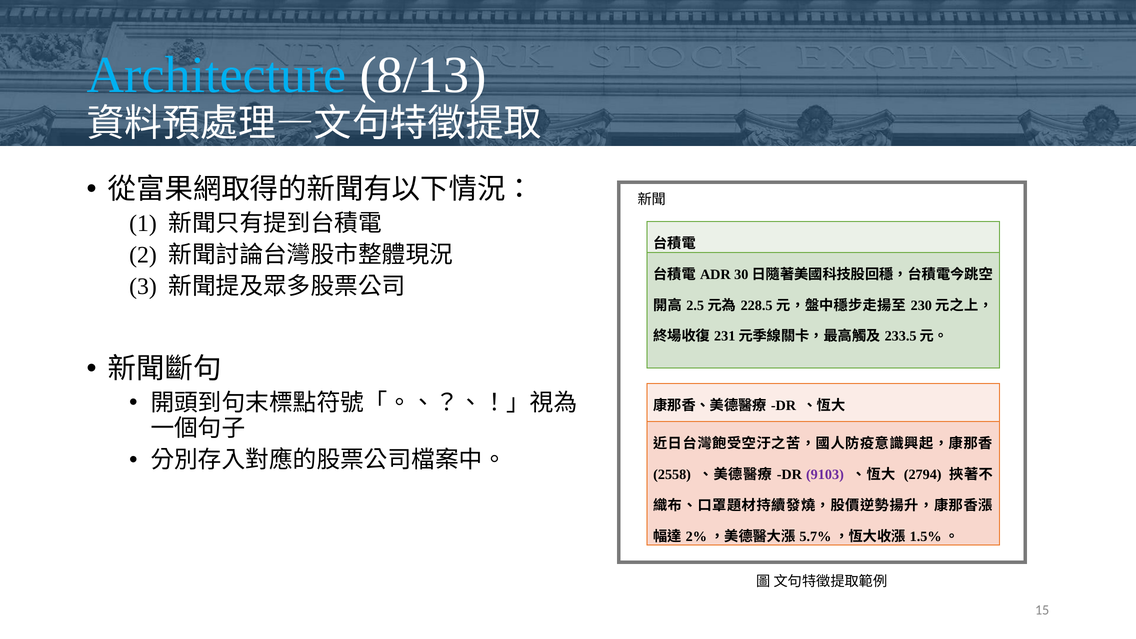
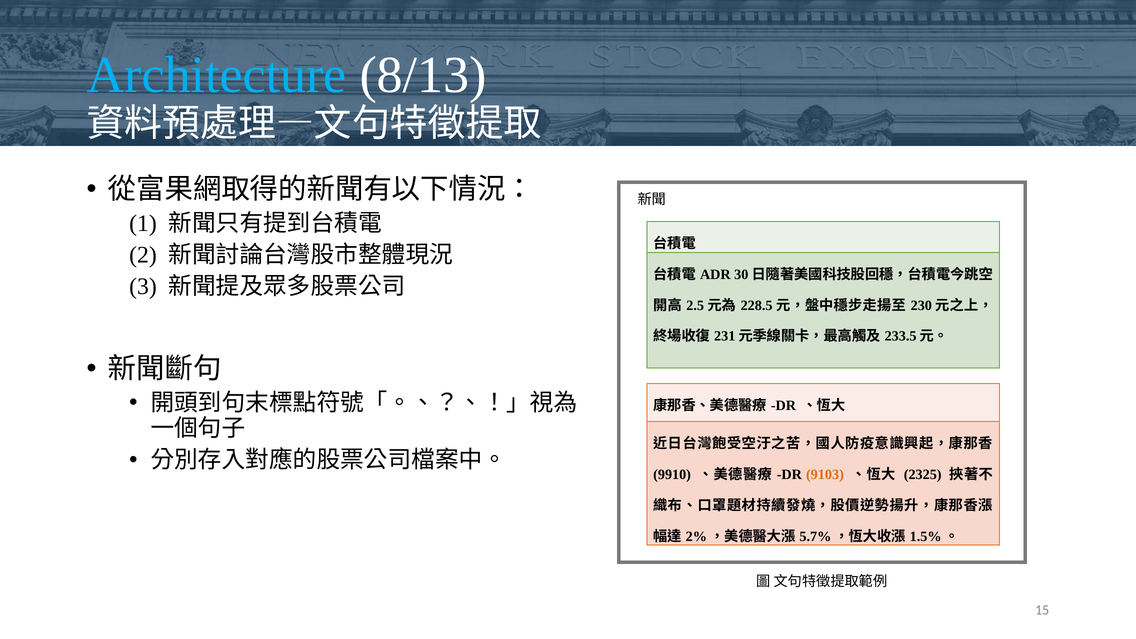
2558: 2558 -> 9910
9103 colour: purple -> orange
2794: 2794 -> 2325
